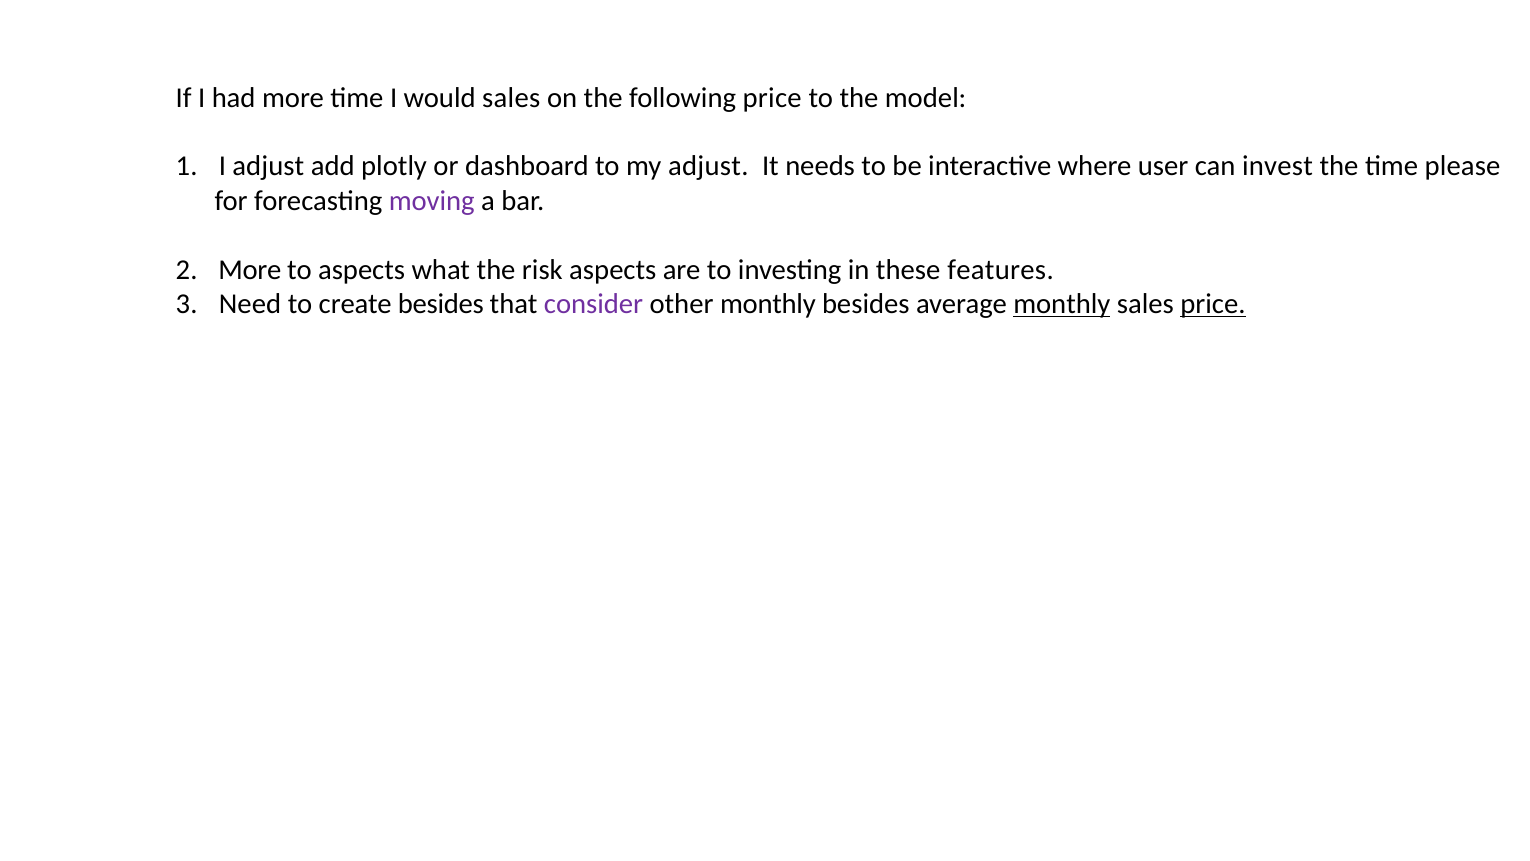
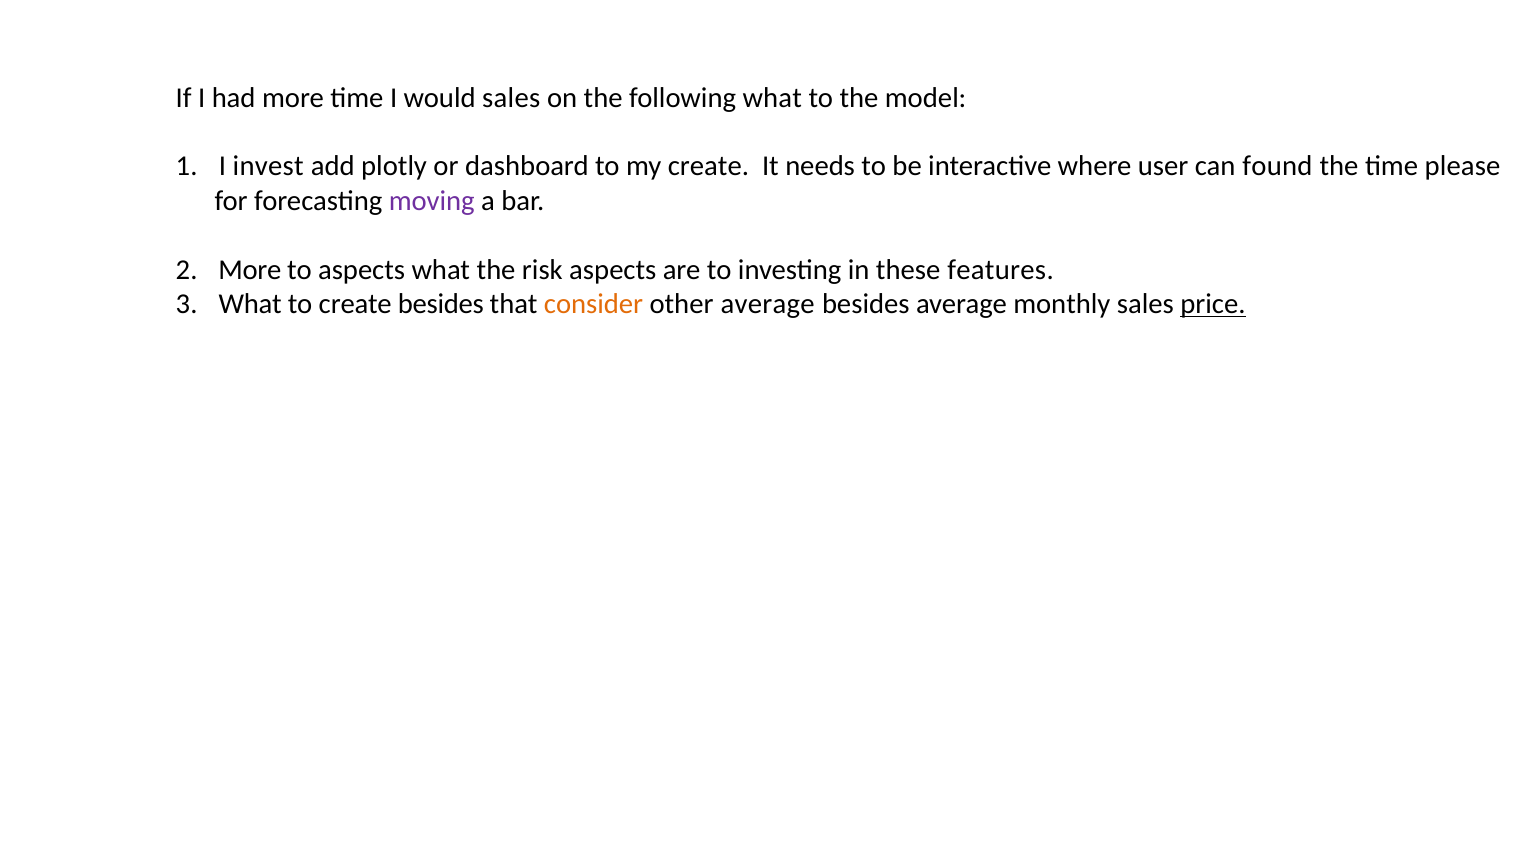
following price: price -> what
I adjust: adjust -> invest
my adjust: adjust -> create
invest: invest -> found
Need at (250, 304): Need -> What
consider colour: purple -> orange
other monthly: monthly -> average
monthly at (1062, 304) underline: present -> none
